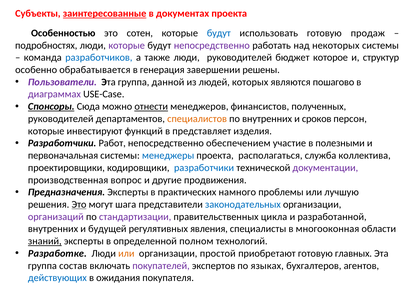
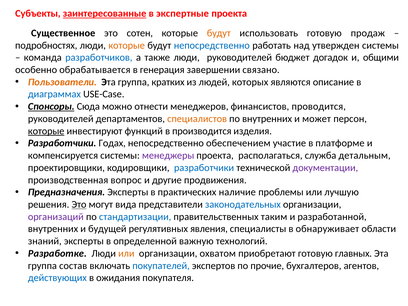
документах: документах -> экспертные
Особенностью: Особенностью -> Существенное
будут at (219, 33) colour: blue -> orange
которые at (127, 45) colour: purple -> orange
непосредственно at (212, 45) colour: purple -> blue
некоторых: некоторых -> утвержден
которое: которое -> догадок
структур: структур -> общими
решены: решены -> связано
Пользователи colour: purple -> orange
данной: данной -> кратких
пошагово: пошагово -> описание
диаграммах colour: purple -> blue
отнести underline: present -> none
полученных: полученных -> проводится
сроков: сроков -> может
которые at (46, 131) underline: none -> present
представляет: представляет -> производится
Работ: Работ -> Годах
полезными: полезными -> платформе
первоначальная: первоначальная -> компенсируется
менеджеры colour: blue -> purple
коллектива: коллектива -> детальным
намного: намного -> наличие
шага: шага -> вида
стандартизации colour: purple -> blue
цикла: цикла -> таким
многооконная: многооконная -> обнаруживает
знаний underline: present -> none
полном: полном -> важную
простой: простой -> охватом
покупателей colour: purple -> blue
языках: языках -> прочие
